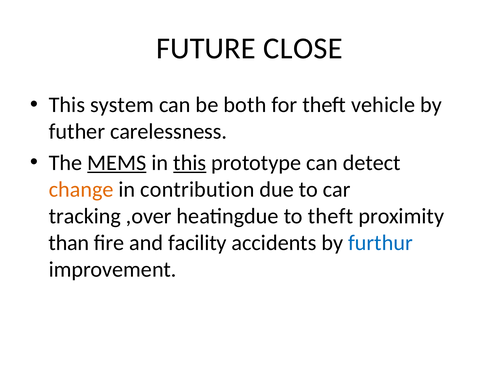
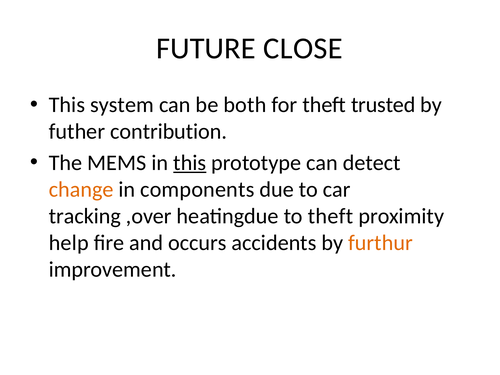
vehicle: vehicle -> trusted
carelessness: carelessness -> contribution
MEMS underline: present -> none
contribution: contribution -> components
than: than -> help
facility: facility -> occurs
furthur colour: blue -> orange
